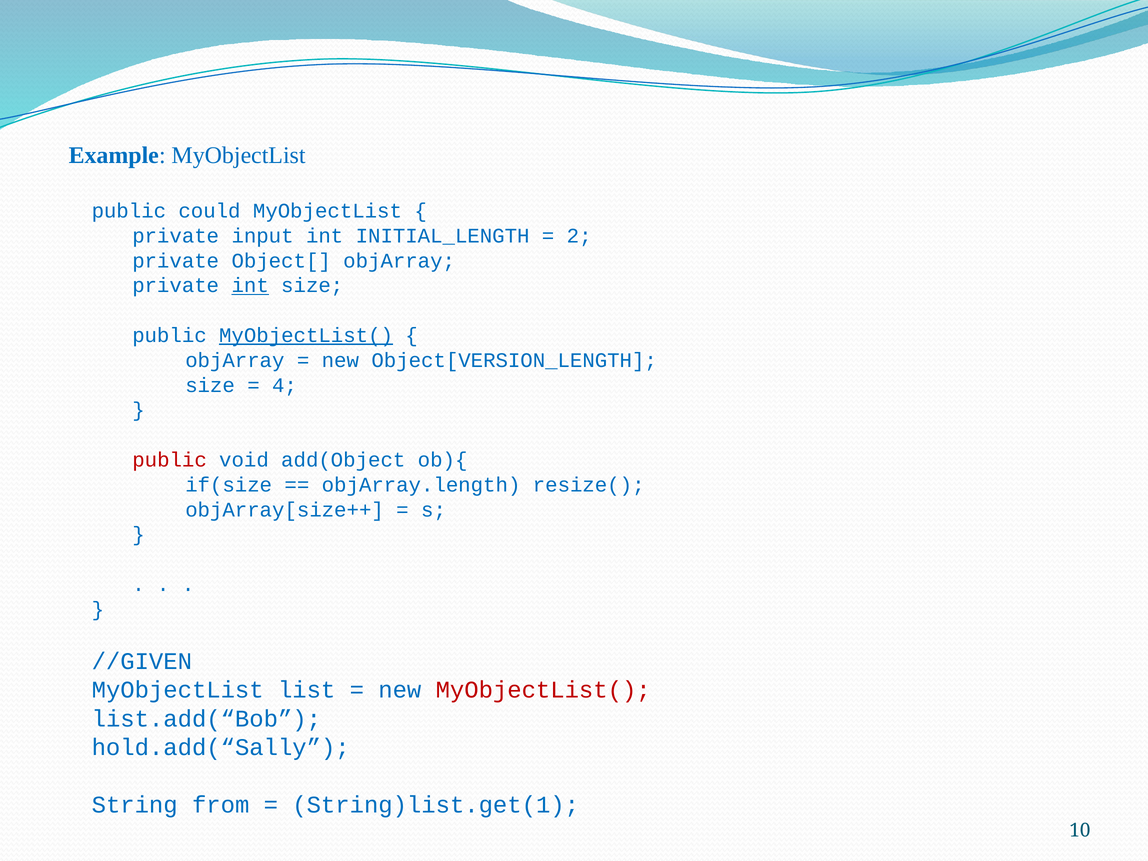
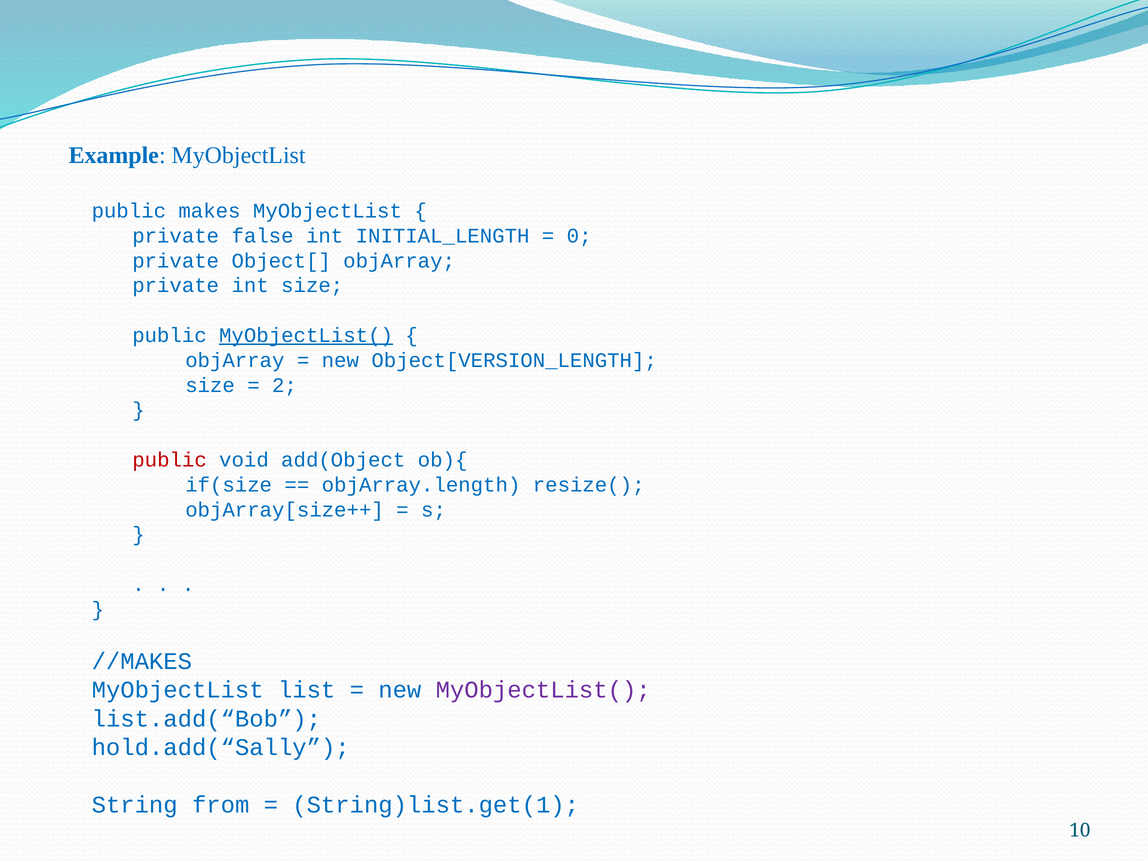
could: could -> makes
input: input -> false
2: 2 -> 0
int at (250, 286) underline: present -> none
4: 4 -> 2
//GIVEN: //GIVEN -> //MAKES
MyObjectList( at (543, 690) colour: red -> purple
